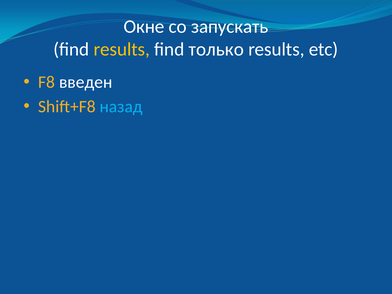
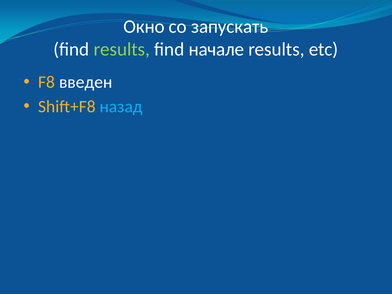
Окне: Окне -> Окно
results at (122, 49) colour: yellow -> light green
только: только -> начале
